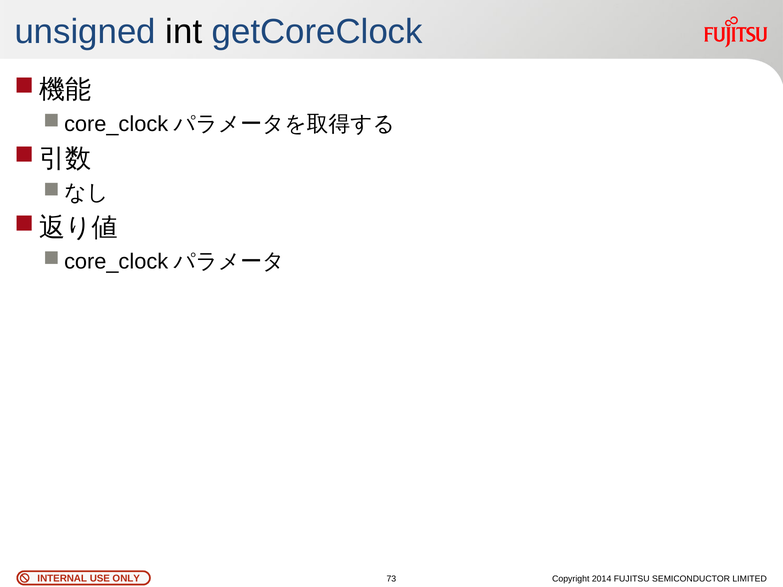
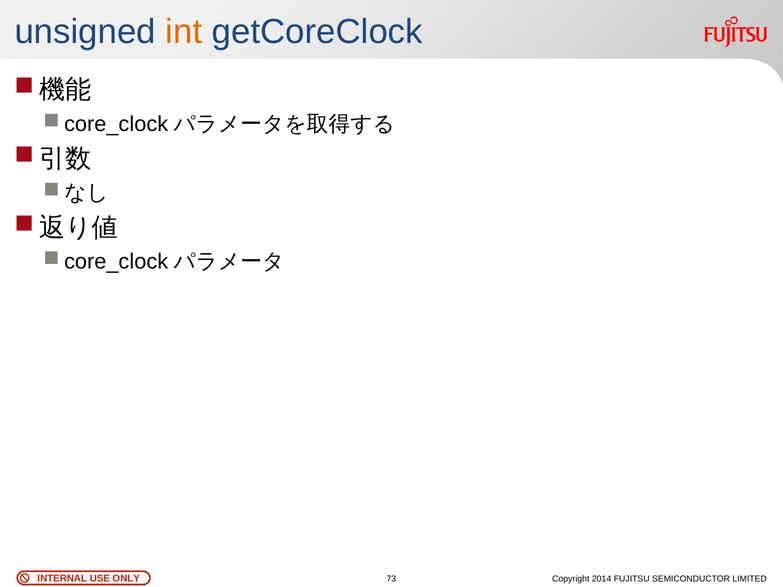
int colour: black -> orange
